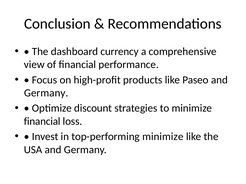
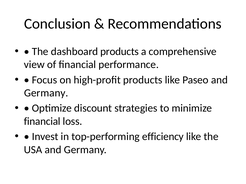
dashboard currency: currency -> products
top-performing minimize: minimize -> efficiency
